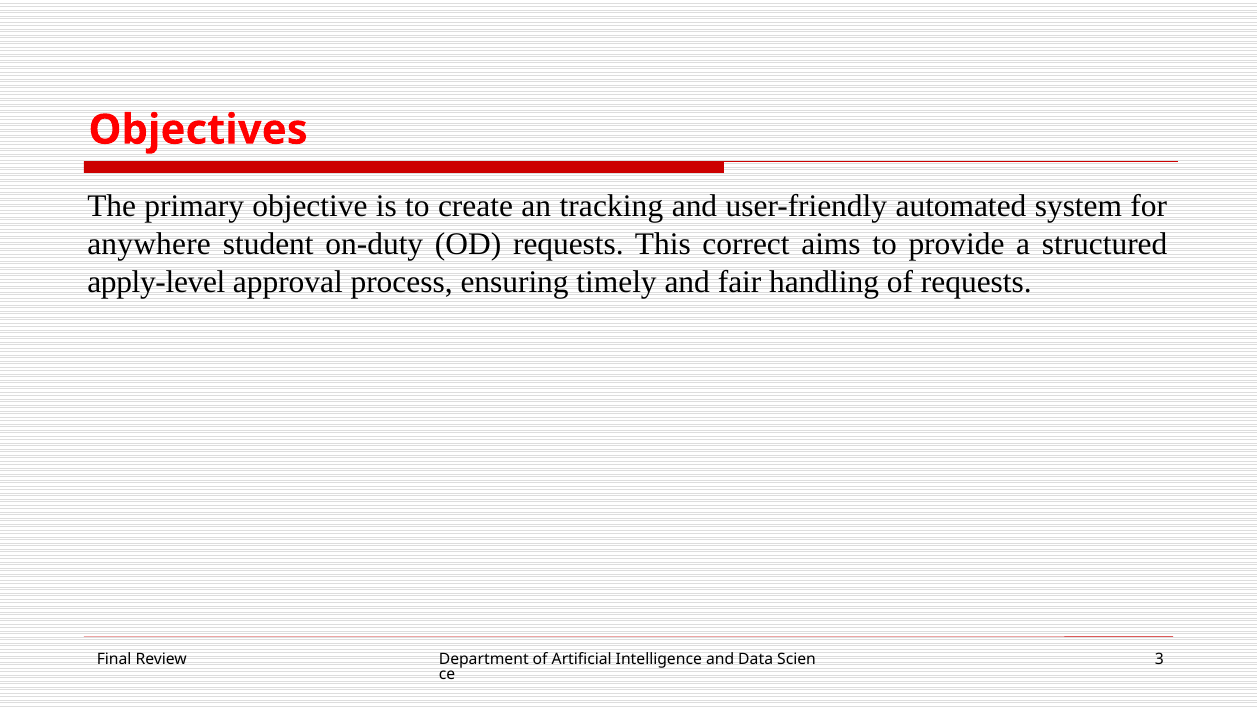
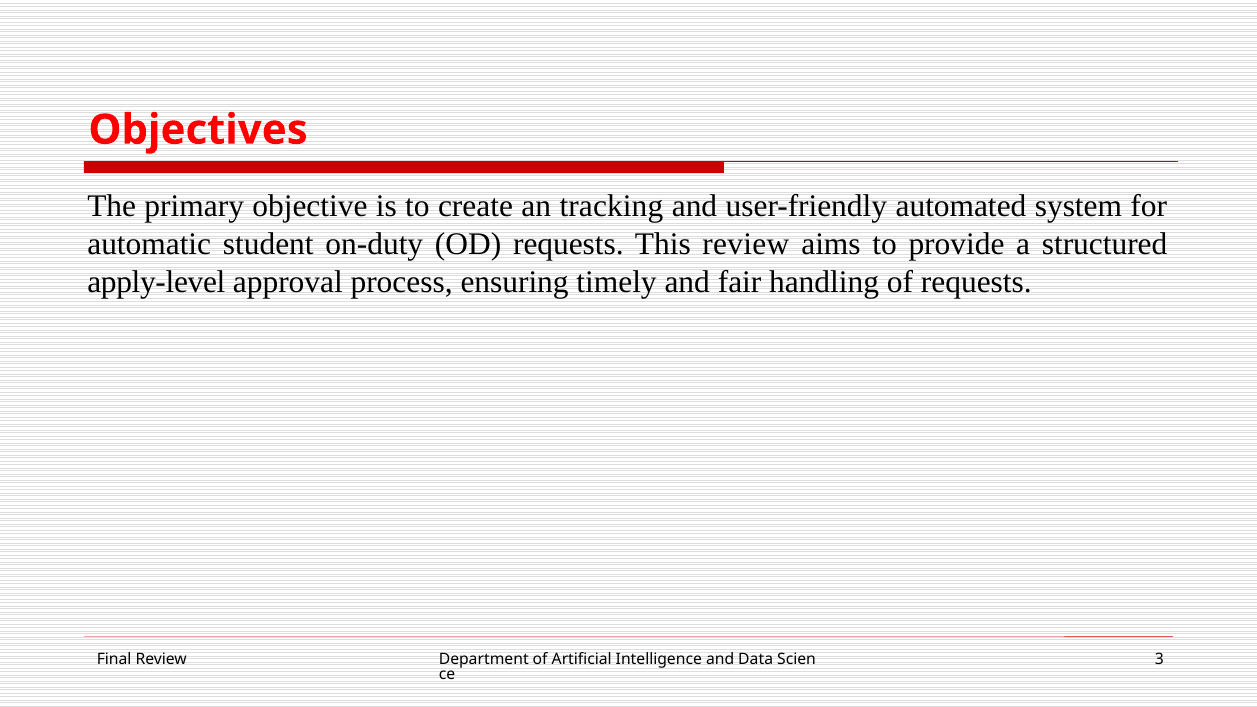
anywhere: anywhere -> automatic
This correct: correct -> review
